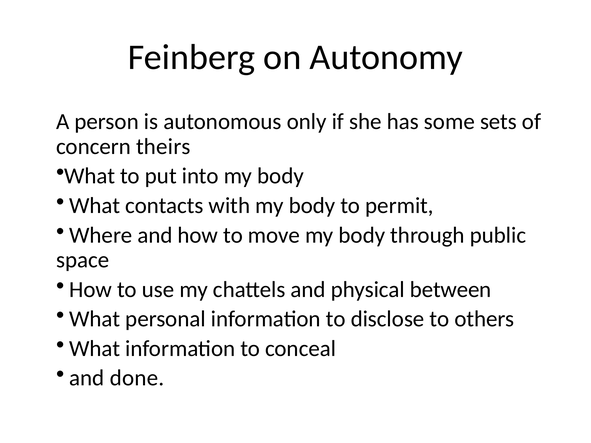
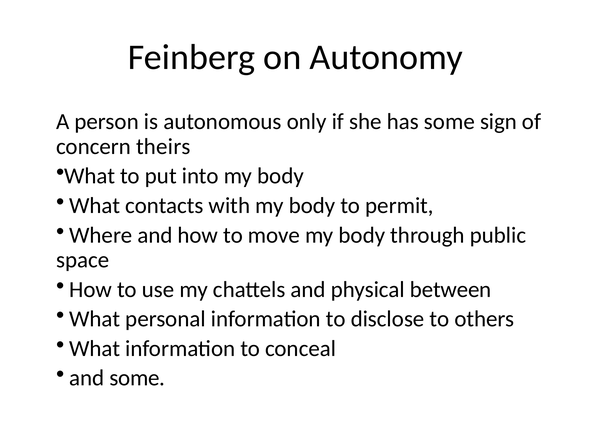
sets: sets -> sign
and done: done -> some
